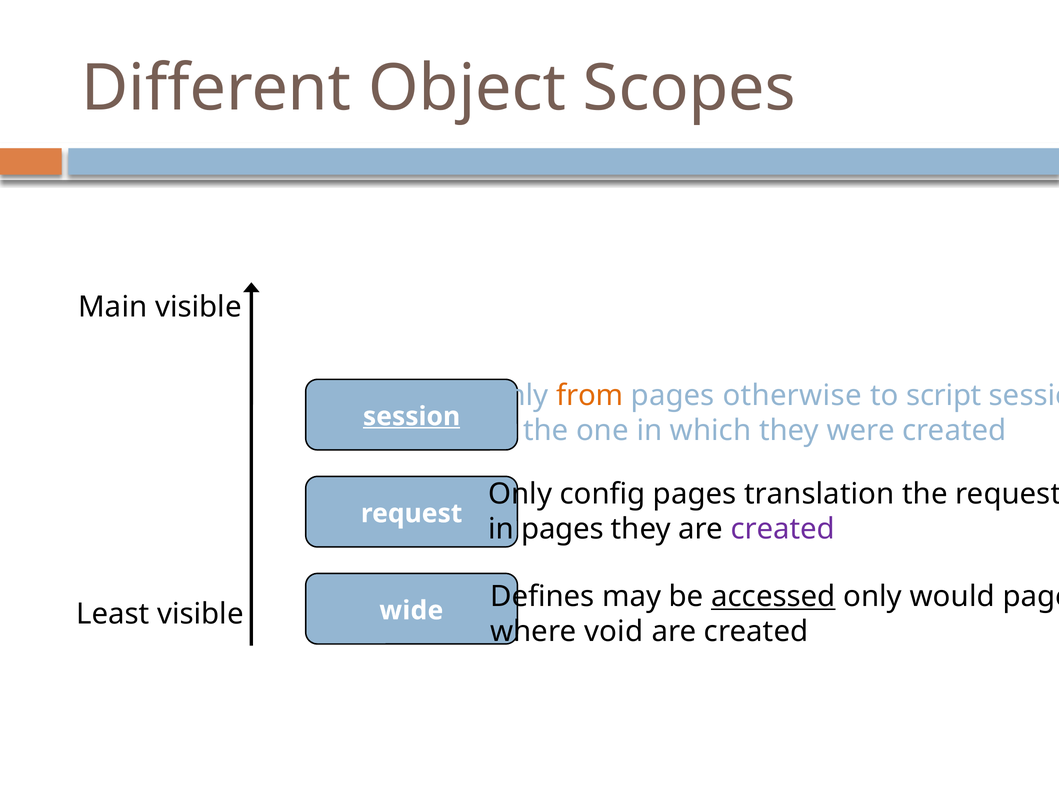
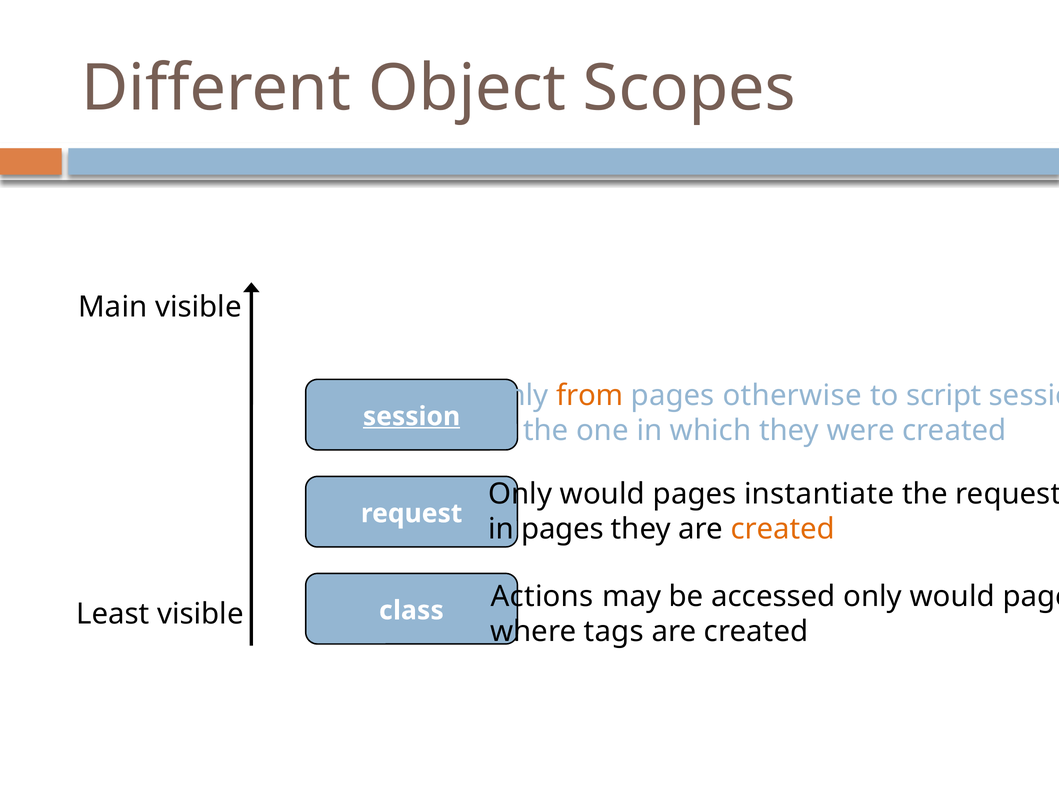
config at (603, 494): config -> would
translation: translation -> instantiate
created at (783, 529) colour: purple -> orange
Defines: Defines -> Actions
accessed underline: present -> none
wide: wide -> class
void: void -> tags
